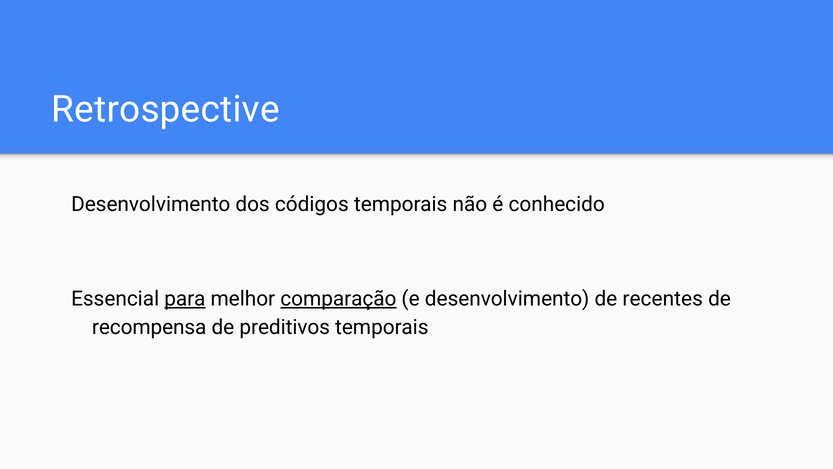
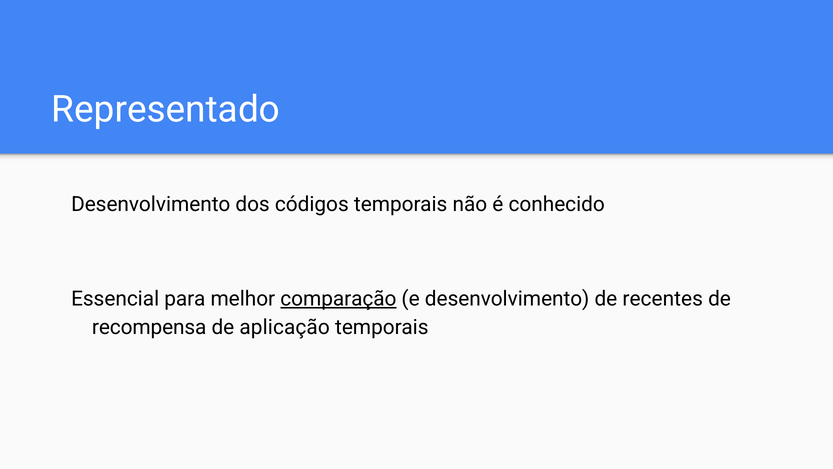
Retrospective: Retrospective -> Representado
para underline: present -> none
preditivos: preditivos -> aplicação
